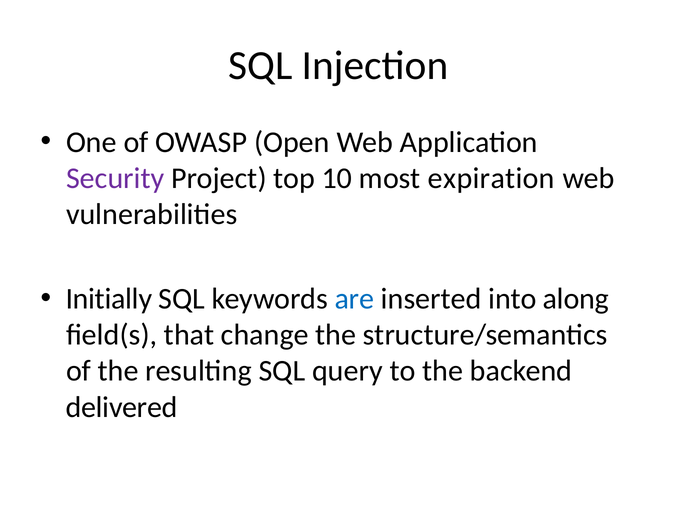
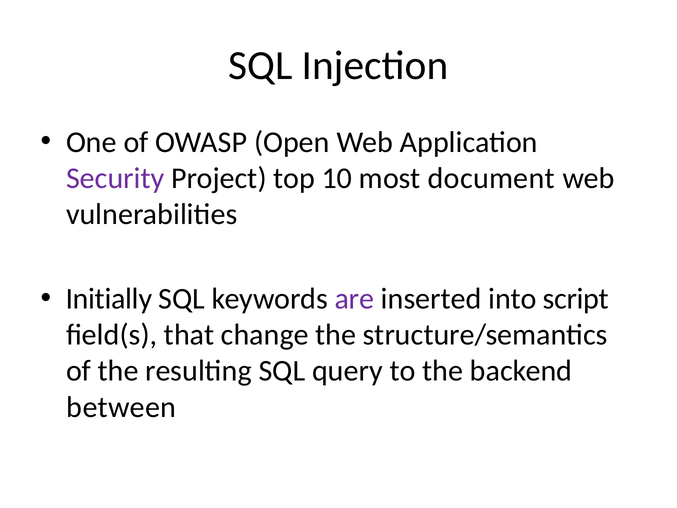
expiration: expiration -> document
are colour: blue -> purple
along: along -> script
delivered: delivered -> between
